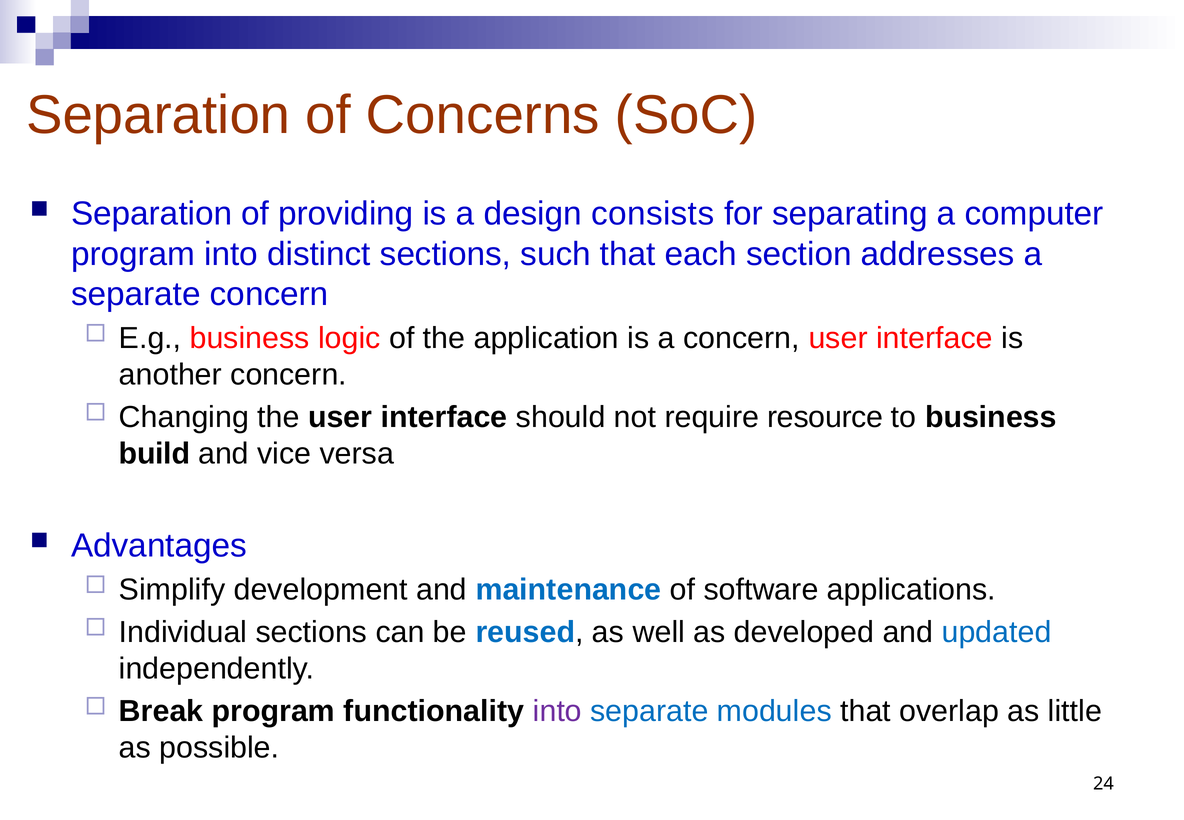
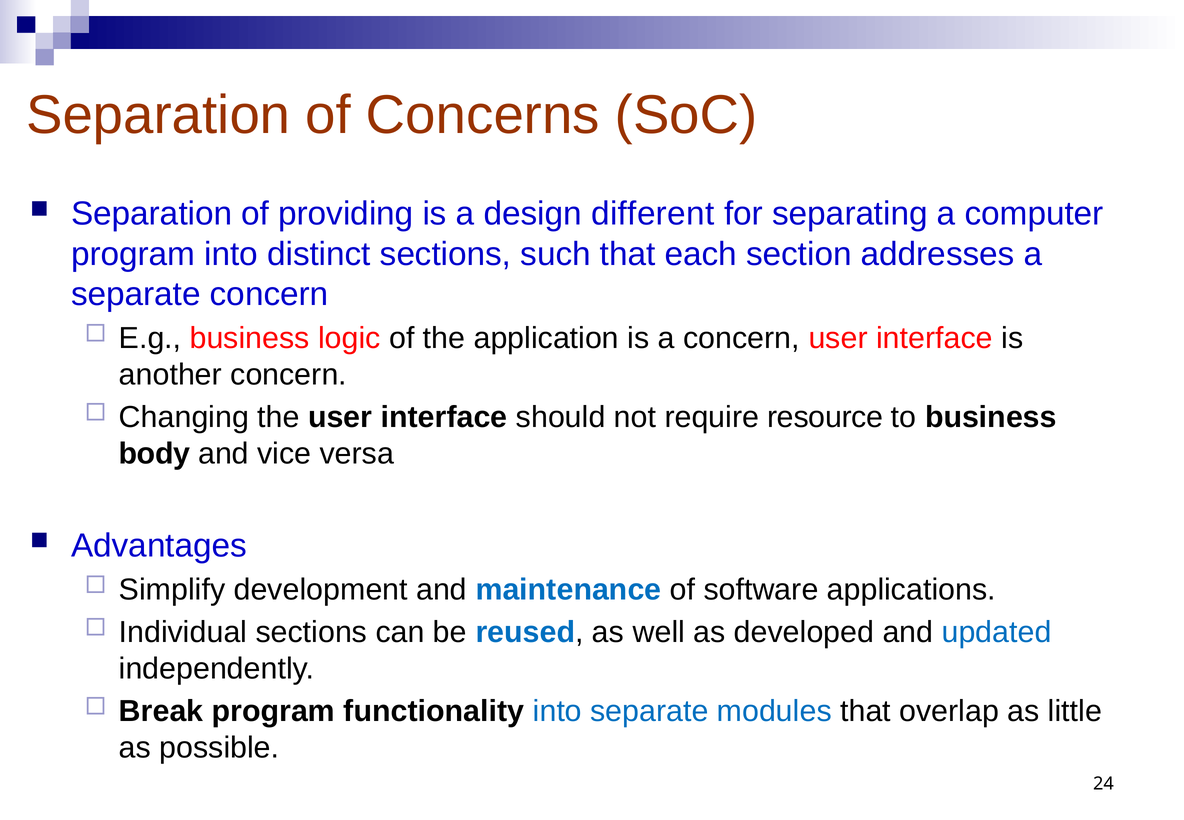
consists: consists -> different
build: build -> body
into at (557, 711) colour: purple -> blue
